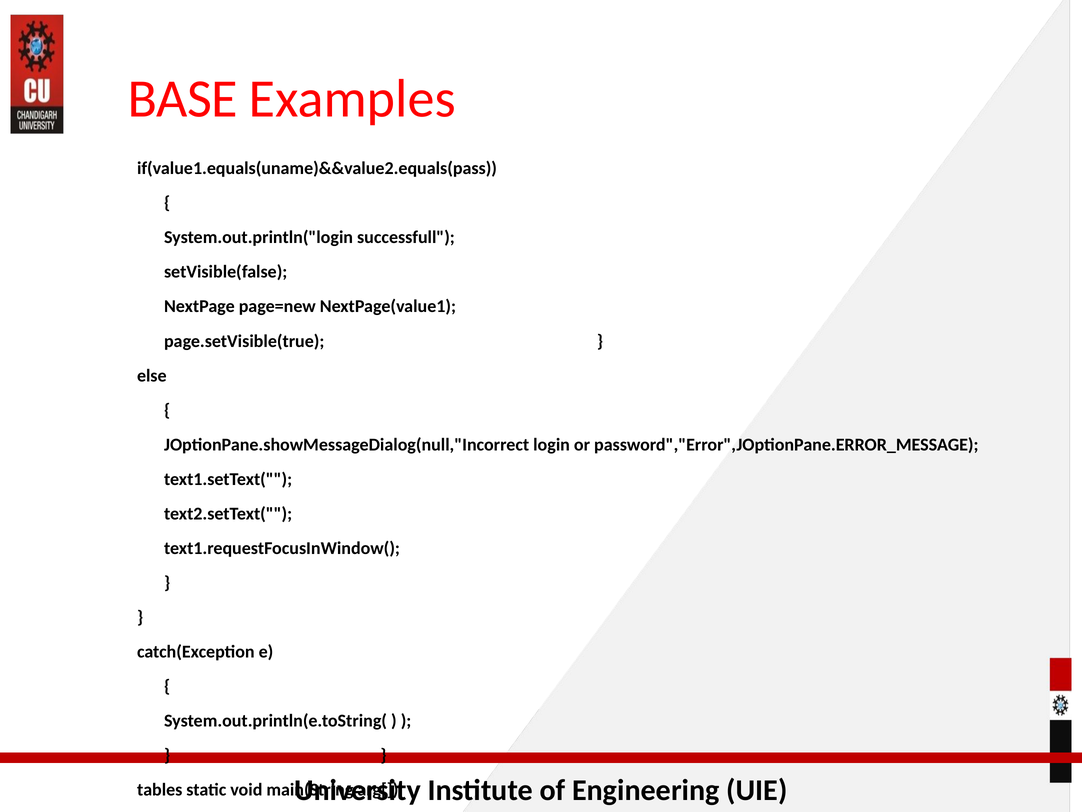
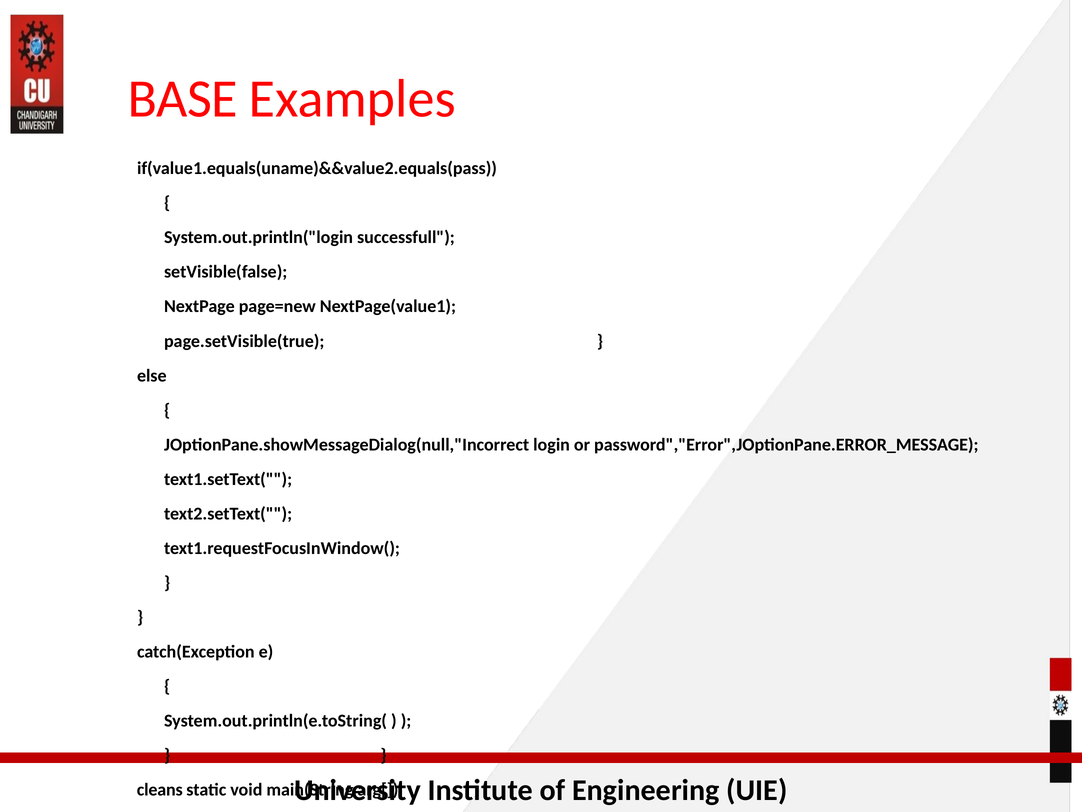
tables: tables -> cleans
